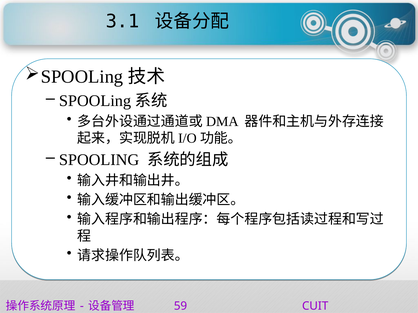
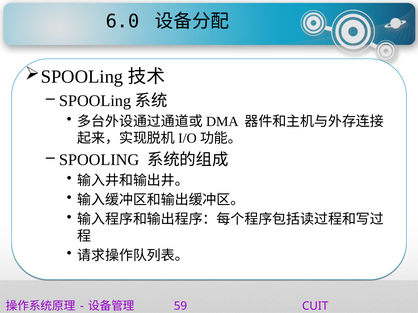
3.1: 3.1 -> 6.0
